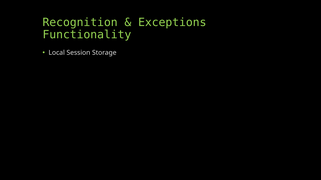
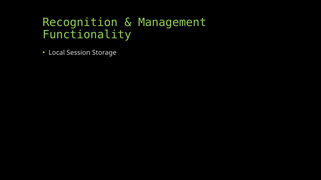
Exceptions: Exceptions -> Management
